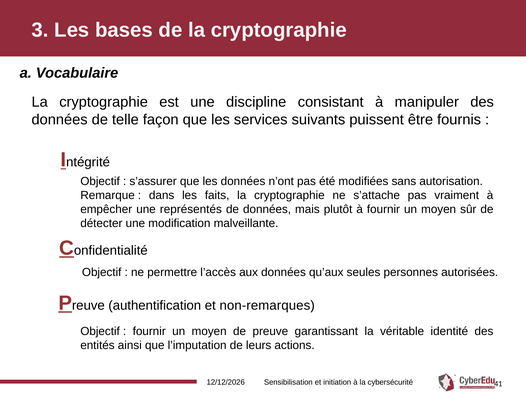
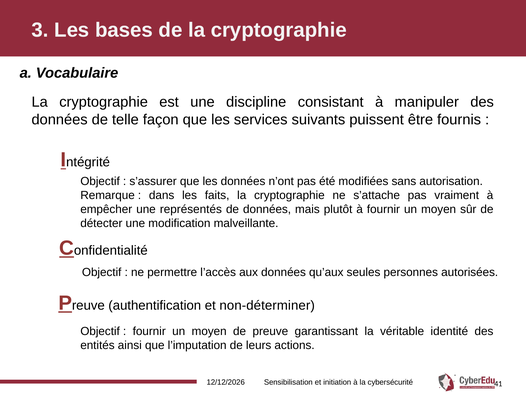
non-remarques: non-remarques -> non-déterminer
